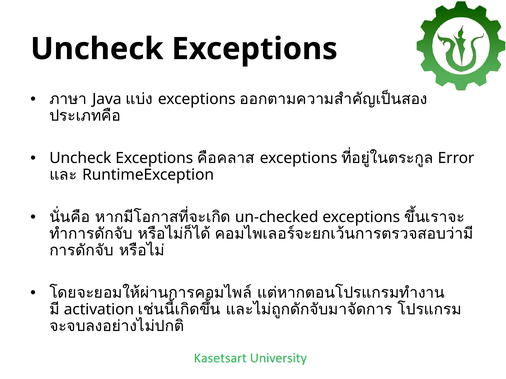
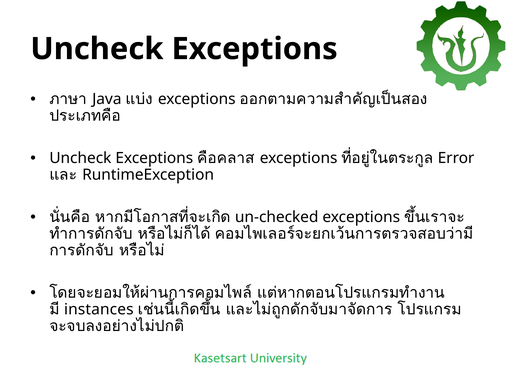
activation: activation -> instances
